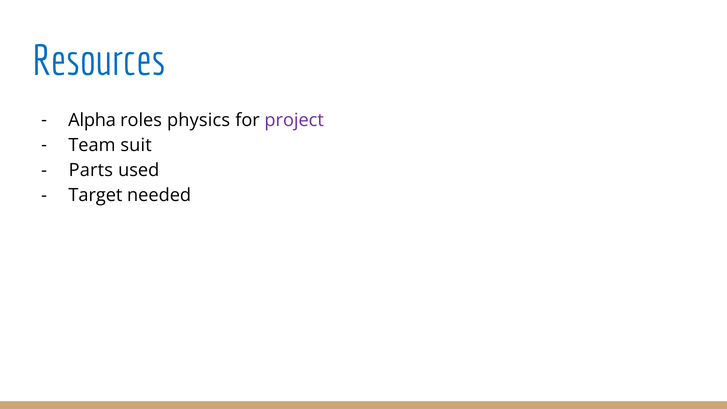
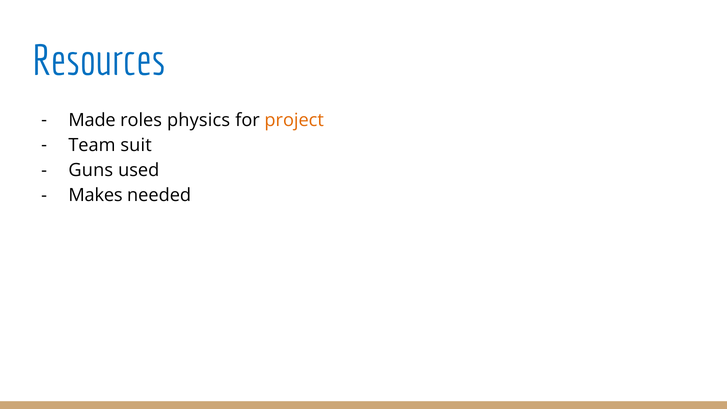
Alpha: Alpha -> Made
project colour: purple -> orange
Parts: Parts -> Guns
Target: Target -> Makes
